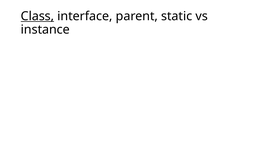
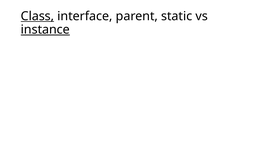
instance underline: none -> present
